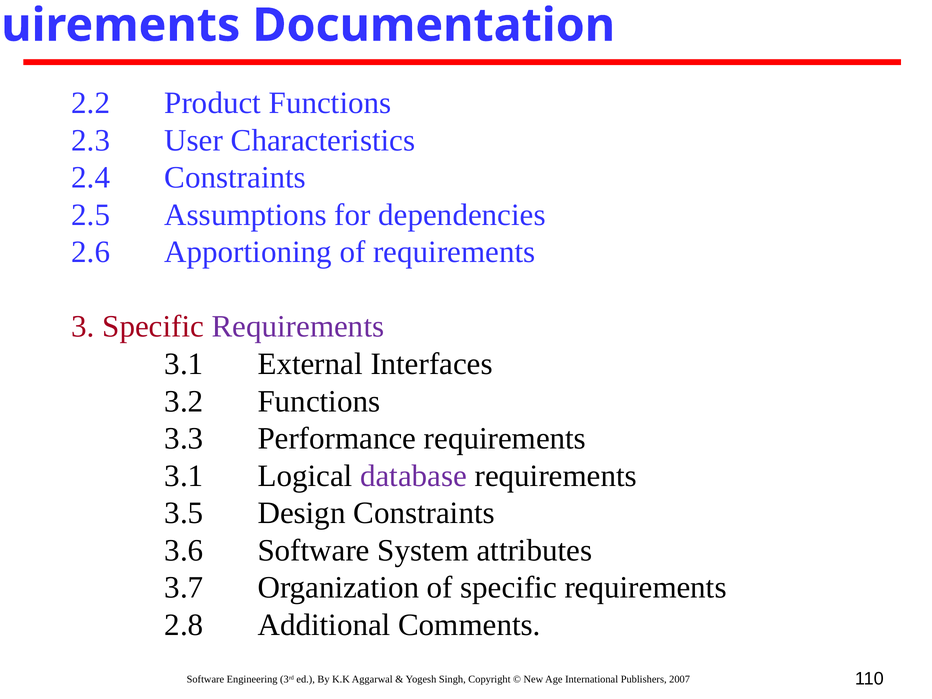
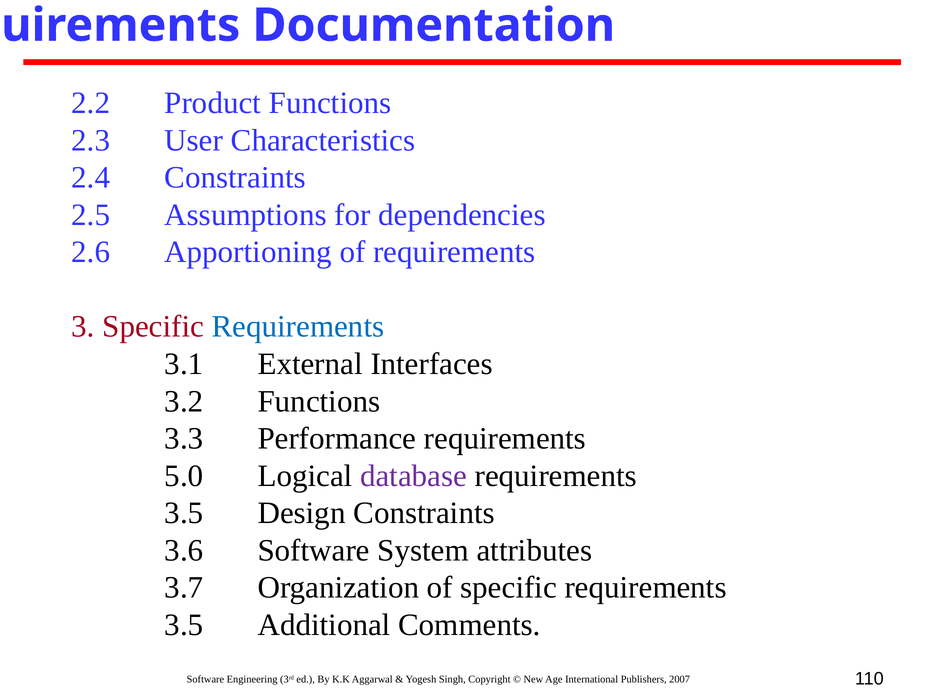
Requirements at (298, 327) colour: purple -> blue
3.1 at (184, 476): 3.1 -> 5.0
2.8 at (184, 625): 2.8 -> 3.5
